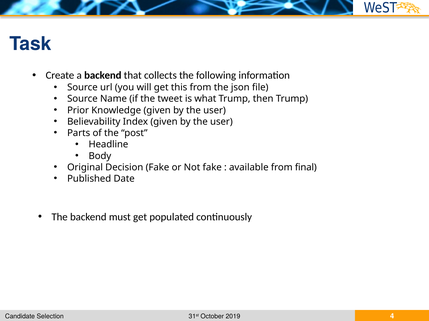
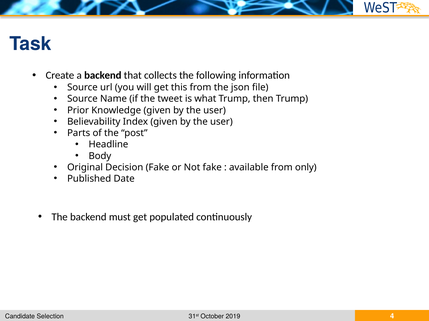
final: final -> only
